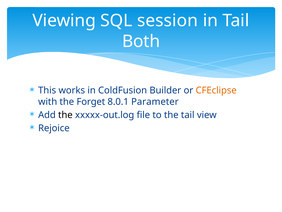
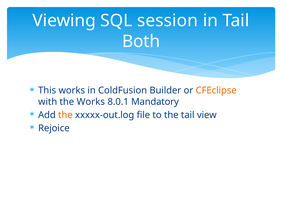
the Forget: Forget -> Works
Parameter: Parameter -> Mandatory
the at (65, 115) colour: black -> orange
